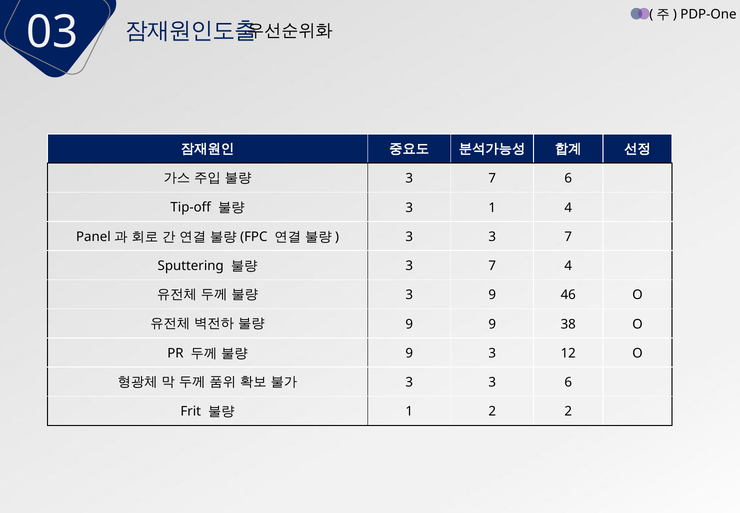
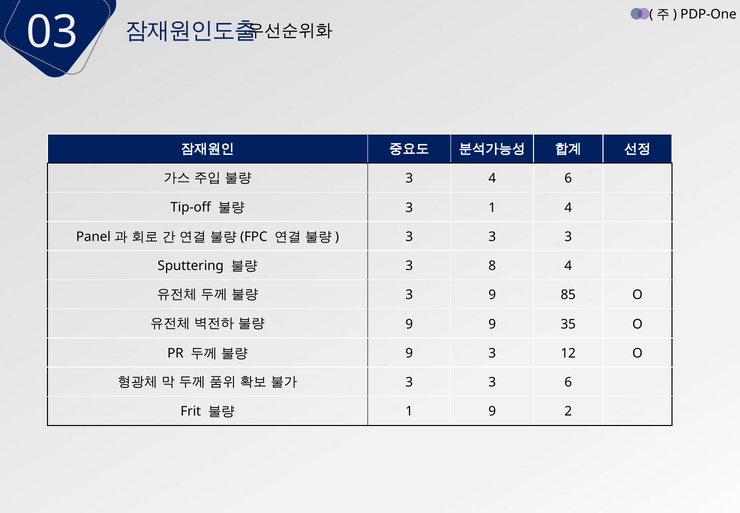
7 at (492, 178): 7 -> 4
3 3 7: 7 -> 3
7 at (492, 266): 7 -> 8
46: 46 -> 85
38: 38 -> 35
1 2: 2 -> 9
